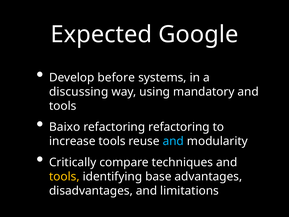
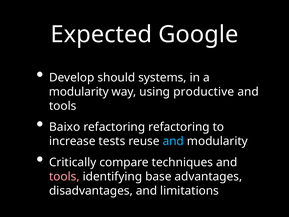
before: before -> should
discussing at (79, 92): discussing -> modularity
mandatory: mandatory -> productive
increase tools: tools -> tests
tools at (64, 176) colour: yellow -> pink
